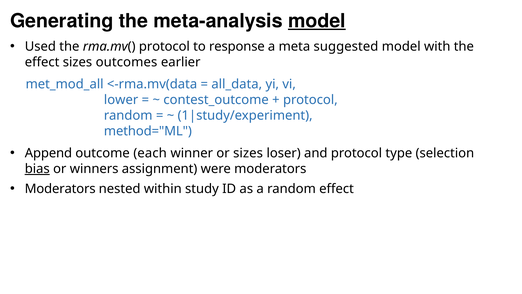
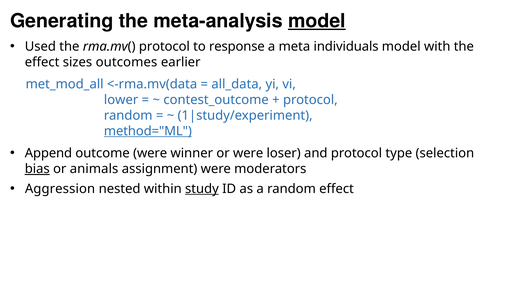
suggested: suggested -> individuals
method="ML underline: none -> present
outcome each: each -> were
or sizes: sizes -> were
winners: winners -> animals
Moderators at (60, 189): Moderators -> Aggression
study underline: none -> present
